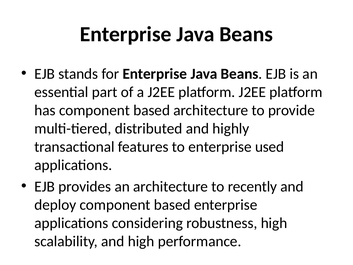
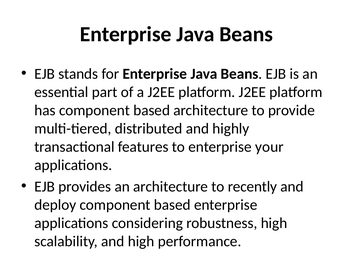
used: used -> your
